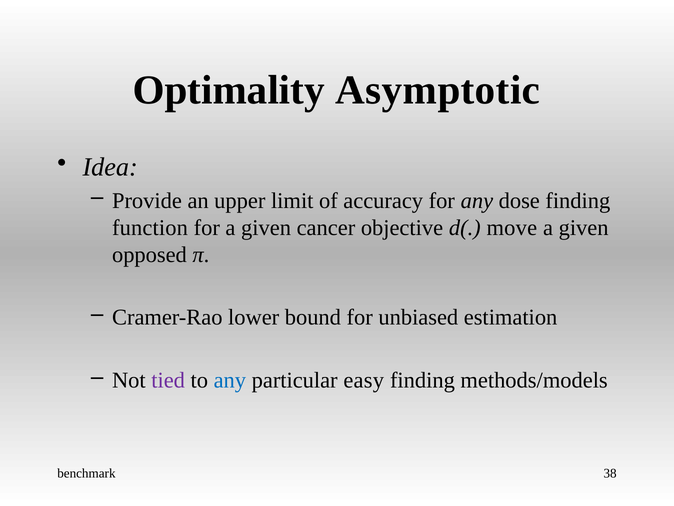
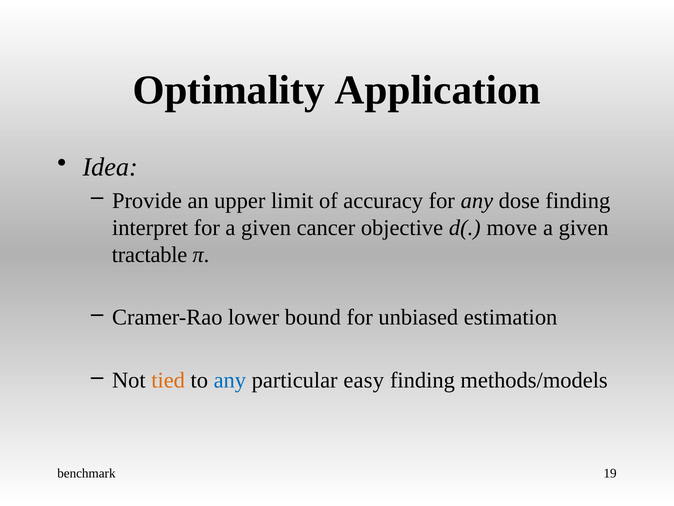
Asymptotic: Asymptotic -> Application
function: function -> interpret
opposed: opposed -> tractable
tied colour: purple -> orange
38: 38 -> 19
